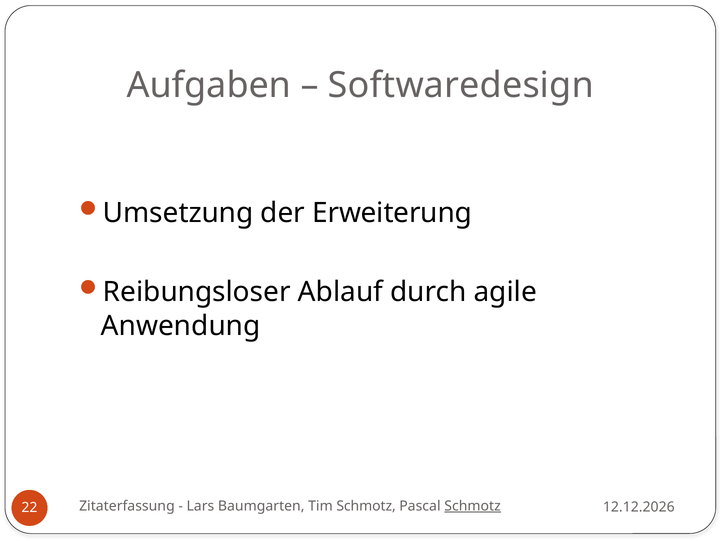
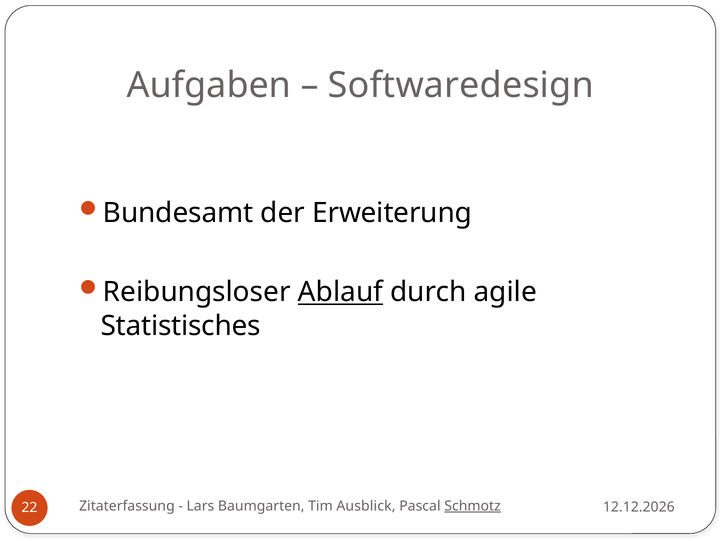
Umsetzung: Umsetzung -> Bundesamt
Ablauf underline: none -> present
Anwendung: Anwendung -> Statistisches
Tim Schmotz: Schmotz -> Ausblick
